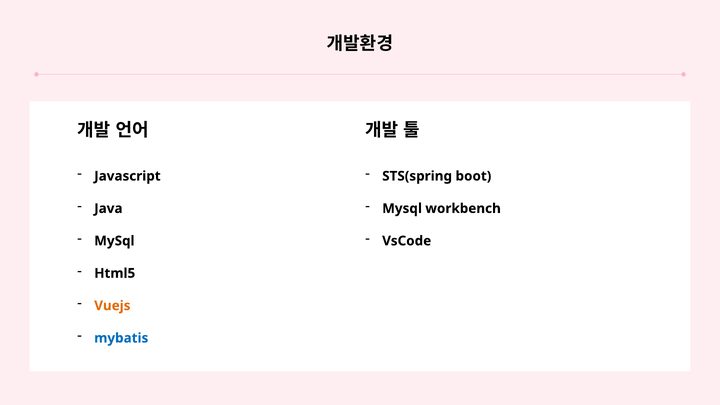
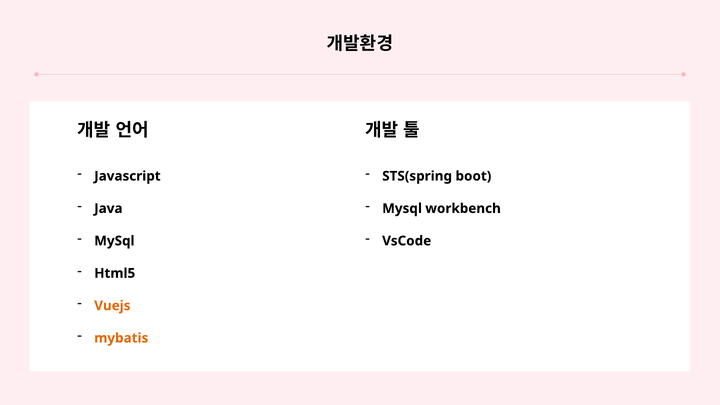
mybatis colour: blue -> orange
